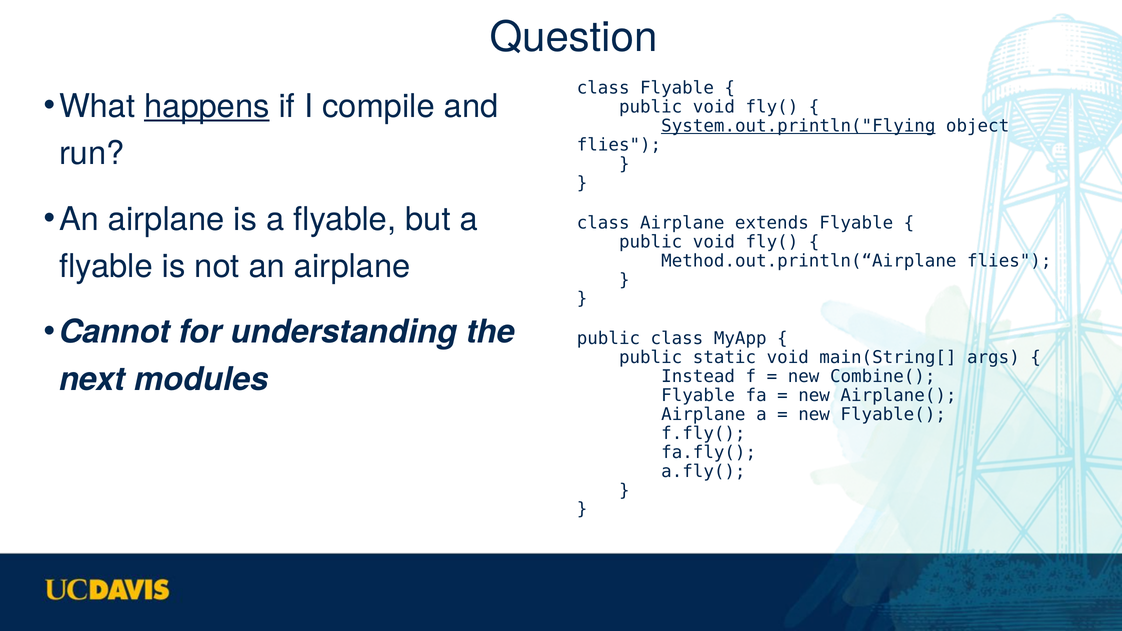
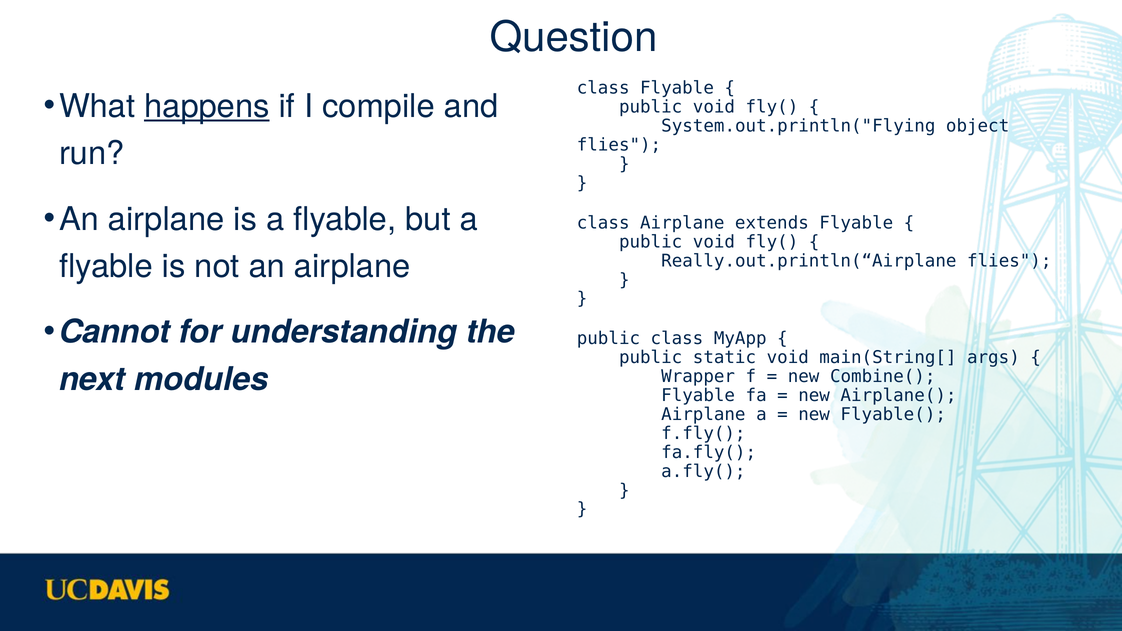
System.out.println("Flying underline: present -> none
Method.out.println(“Airplane: Method.out.println(“Airplane -> Really.out.println(“Airplane
Instead: Instead -> Wrapper
